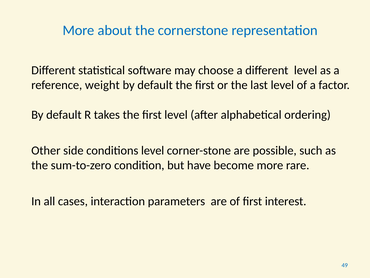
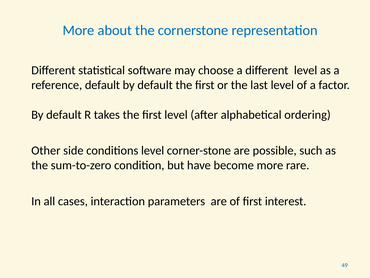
reference weight: weight -> default
